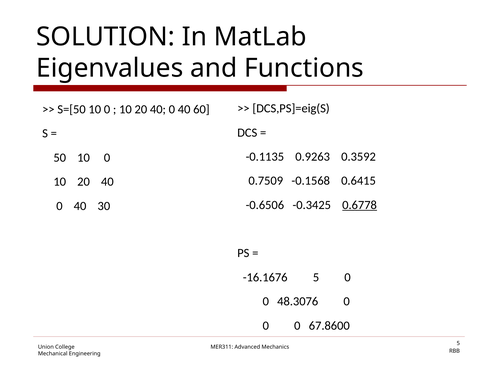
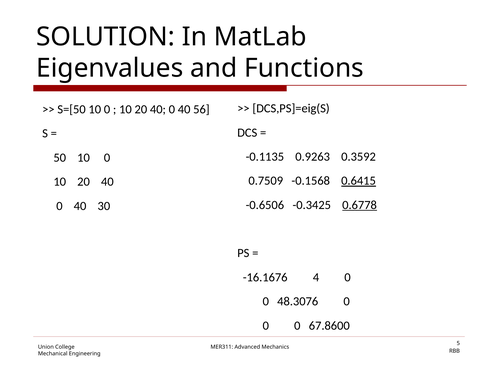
60: 60 -> 56
0.6415 underline: none -> present
-16.1676 5: 5 -> 4
